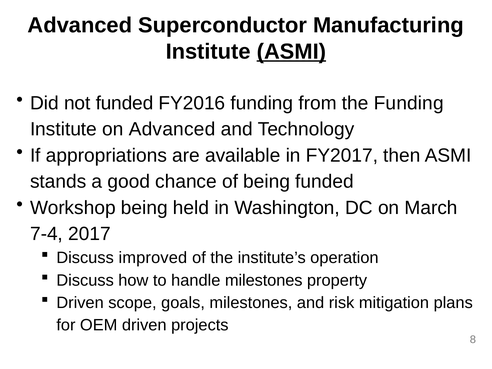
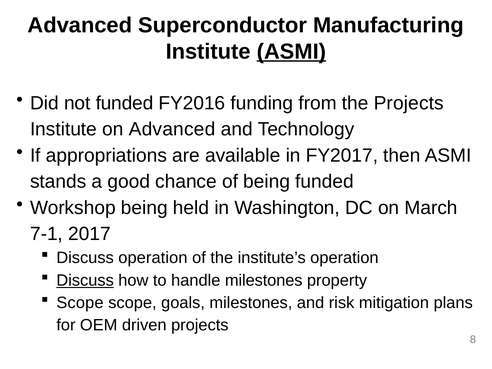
the Funding: Funding -> Projects
7-4: 7-4 -> 7-1
Discuss improved: improved -> operation
Discuss at (85, 280) underline: none -> present
Driven at (80, 303): Driven -> Scope
